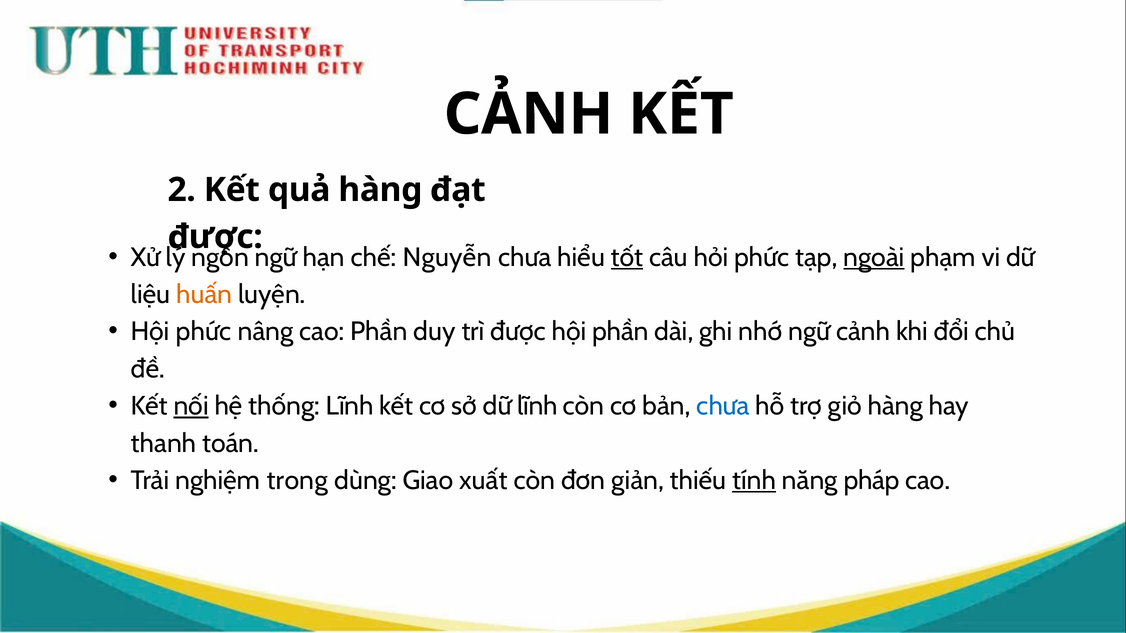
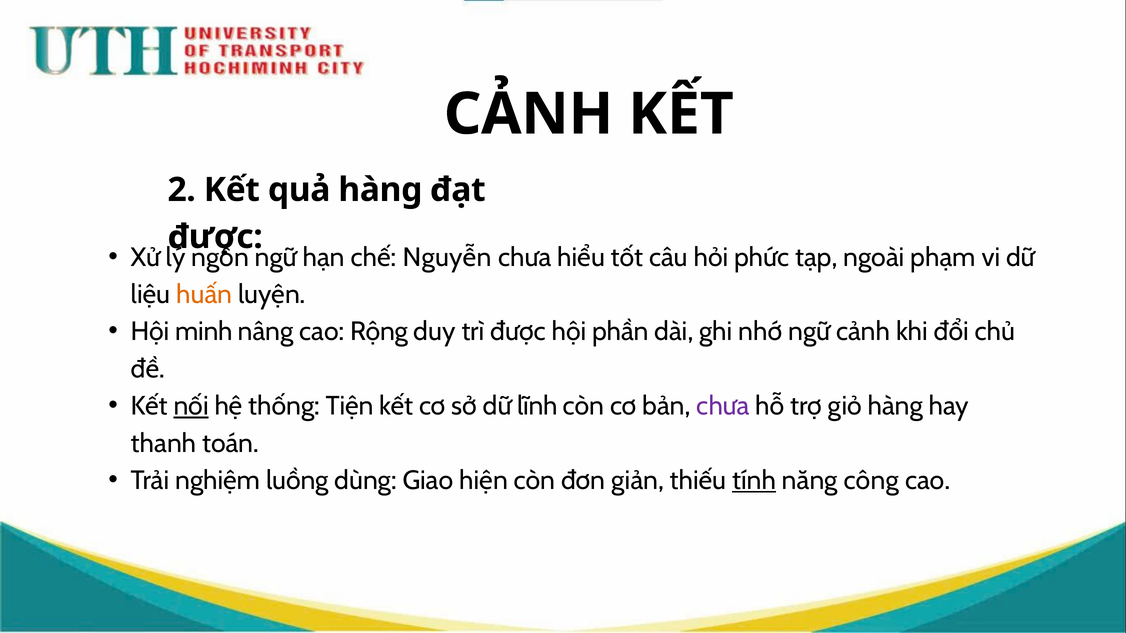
tốt underline: present -> none
ngoài underline: present -> none
Hội phức: phức -> minh
cao Phần: Phần -> Rộng
thống Lĩnh: Lĩnh -> Tiện
chưa at (723, 406) colour: blue -> purple
trong: trong -> luồng
xuất: xuất -> hiện
pháp: pháp -> công
